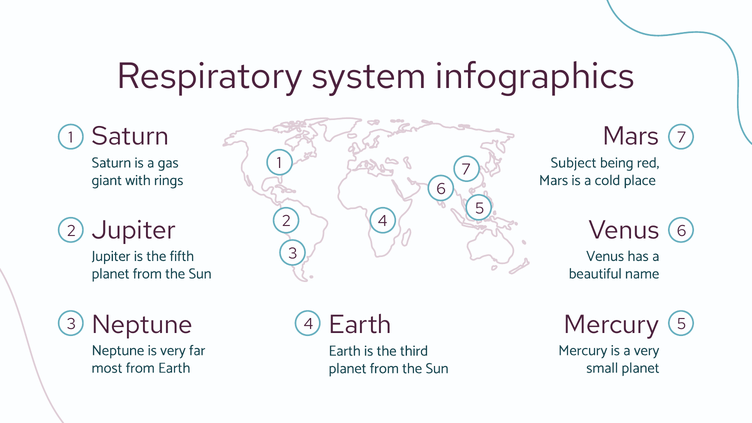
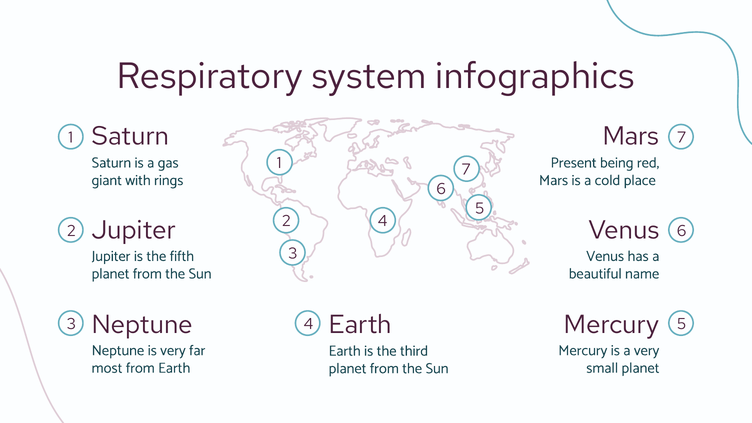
Subject: Subject -> Present
